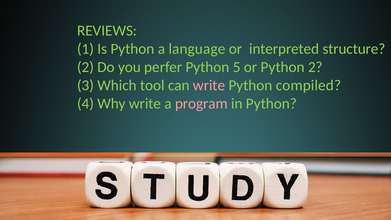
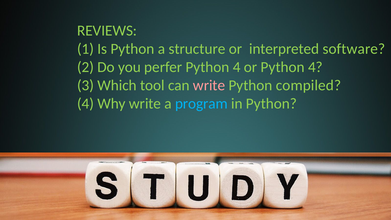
language: language -> structure
structure: structure -> software
perfer Python 5: 5 -> 4
or Python 2: 2 -> 4
program colour: pink -> light blue
